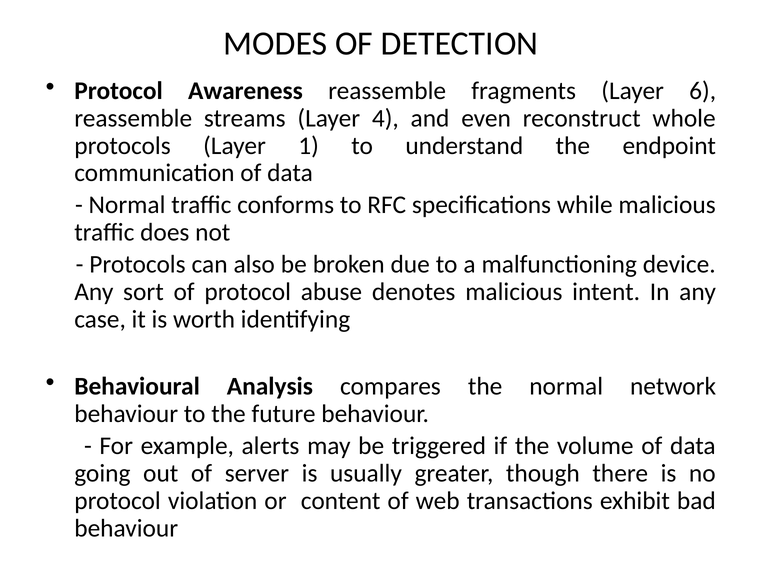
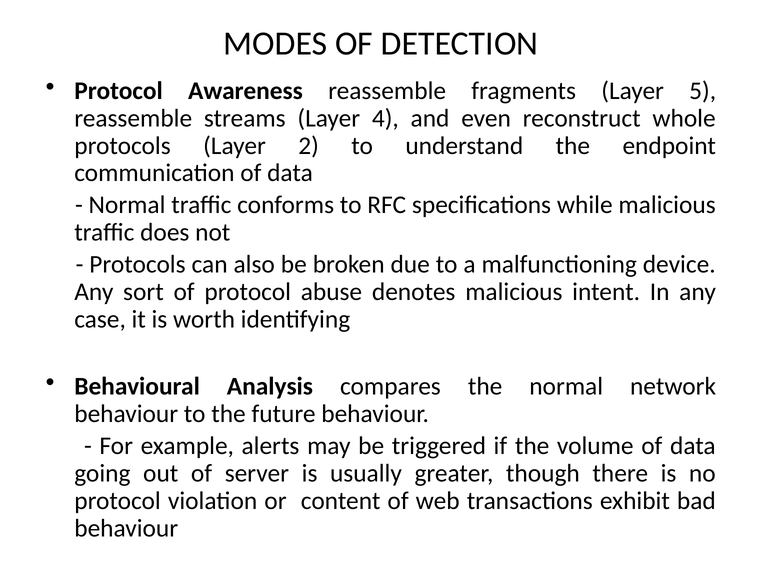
6: 6 -> 5
1: 1 -> 2
